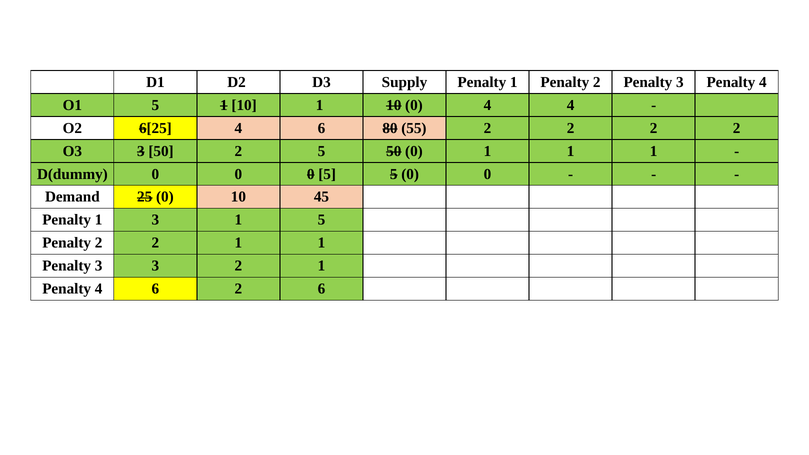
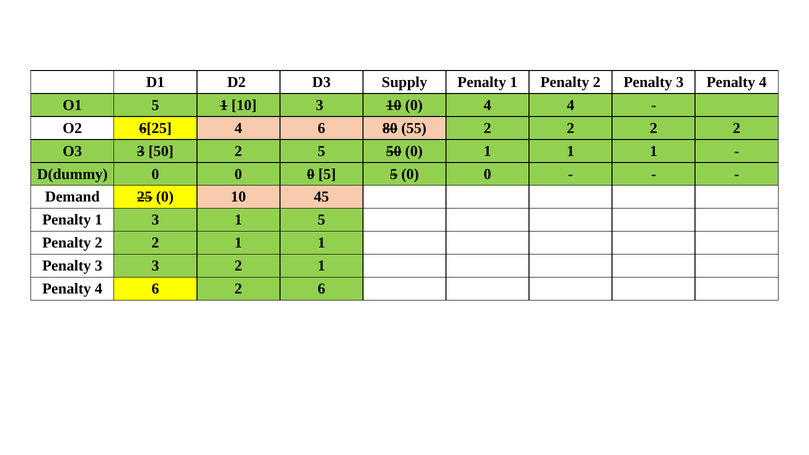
10 1: 1 -> 3
